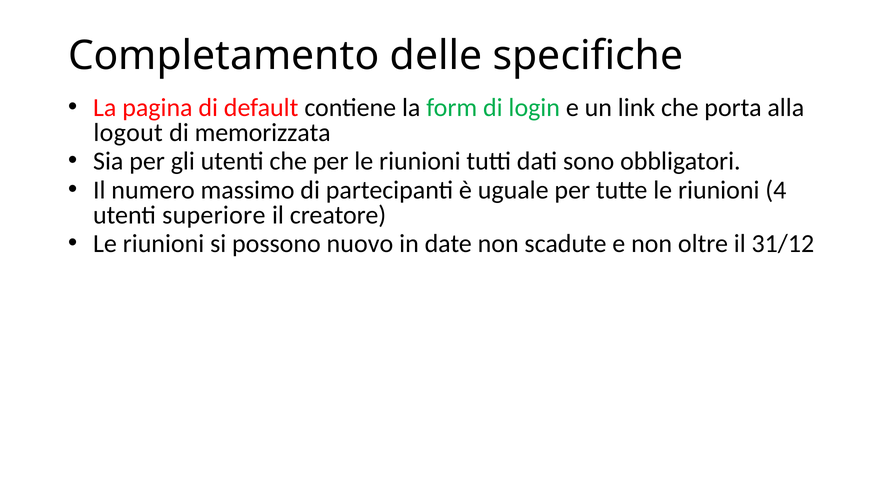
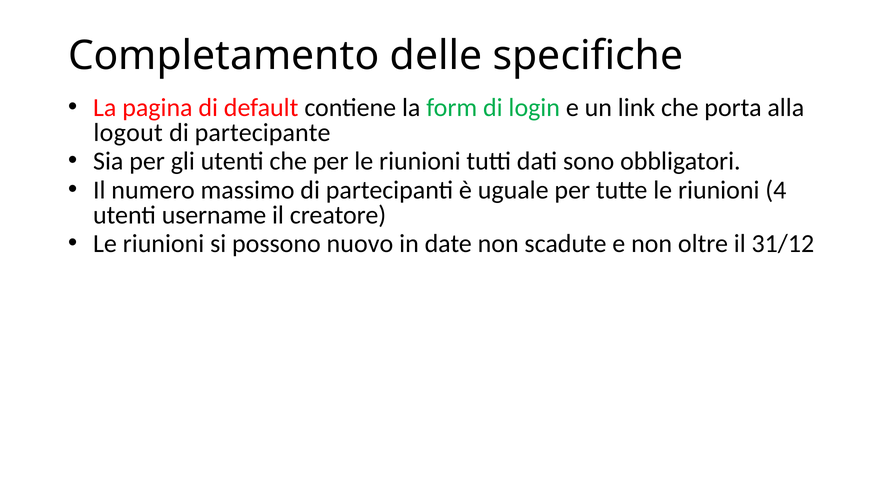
memorizzata: memorizzata -> partecipante
superiore: superiore -> username
